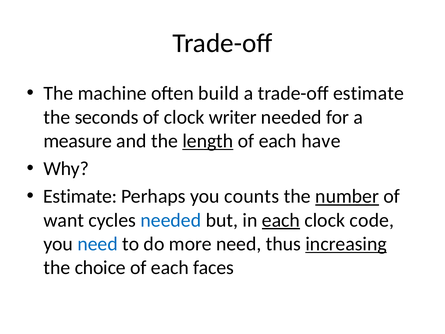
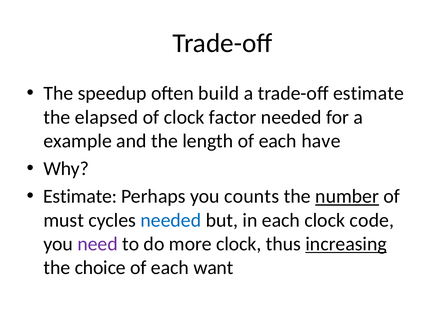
machine: machine -> speedup
seconds: seconds -> elapsed
writer: writer -> factor
measure: measure -> example
length underline: present -> none
want: want -> must
each at (281, 220) underline: present -> none
need at (98, 244) colour: blue -> purple
more need: need -> clock
faces: faces -> want
